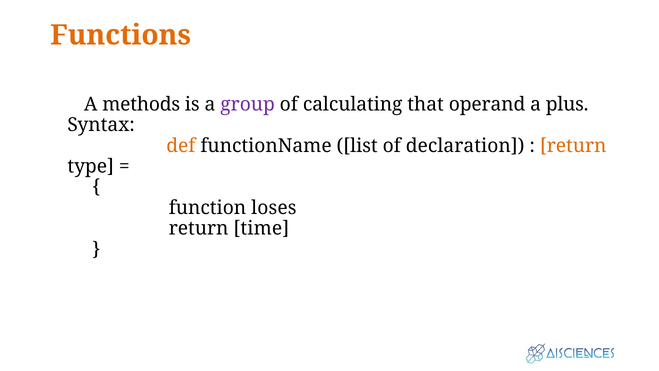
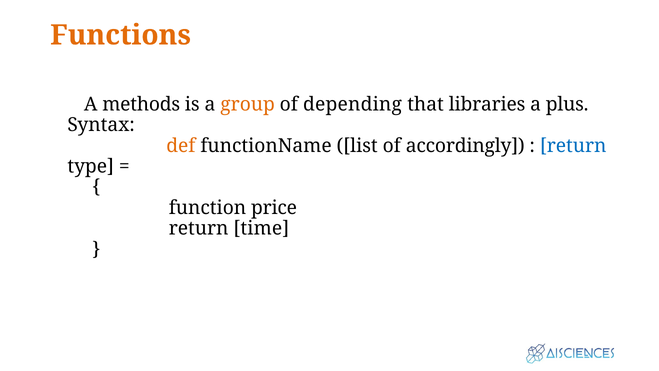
group colour: purple -> orange
calculating: calculating -> depending
operand: operand -> libraries
declaration: declaration -> accordingly
return at (573, 146) colour: orange -> blue
loses: loses -> price
